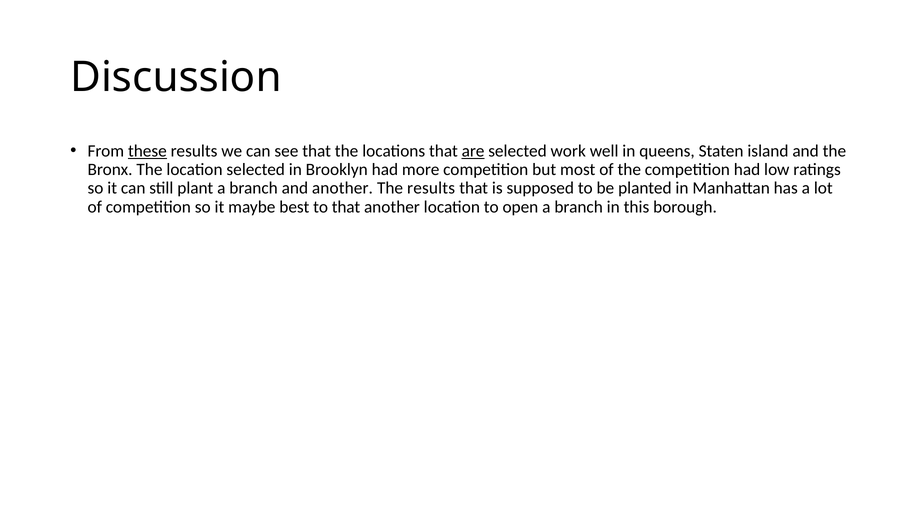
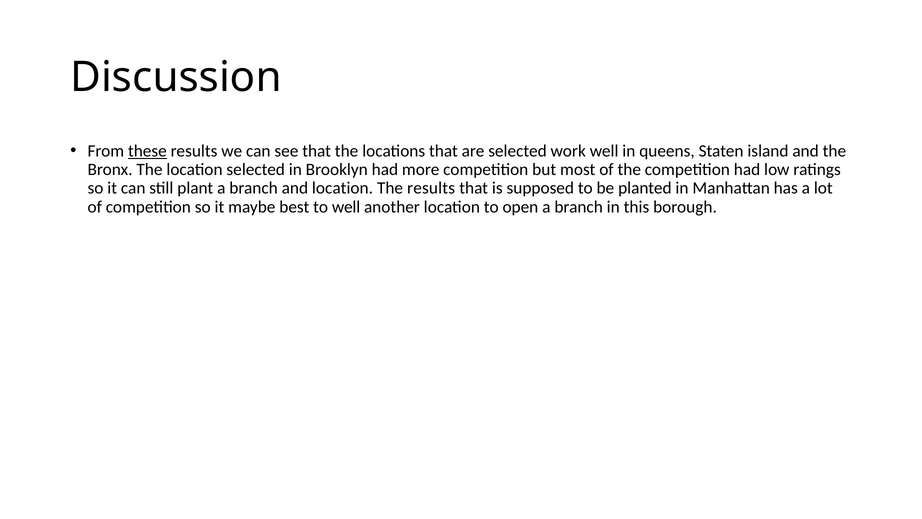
are underline: present -> none
and another: another -> location
to that: that -> well
